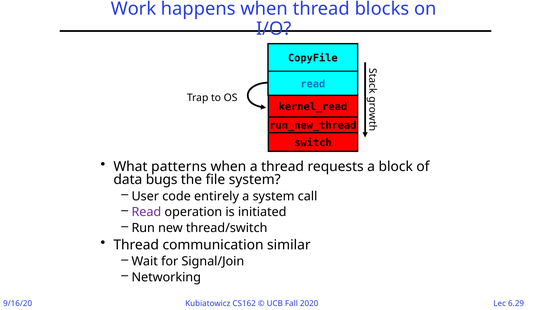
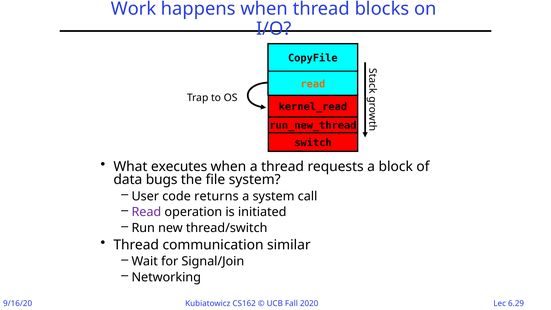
read at (313, 84) colour: blue -> orange
patterns: patterns -> executes
entirely: entirely -> returns
